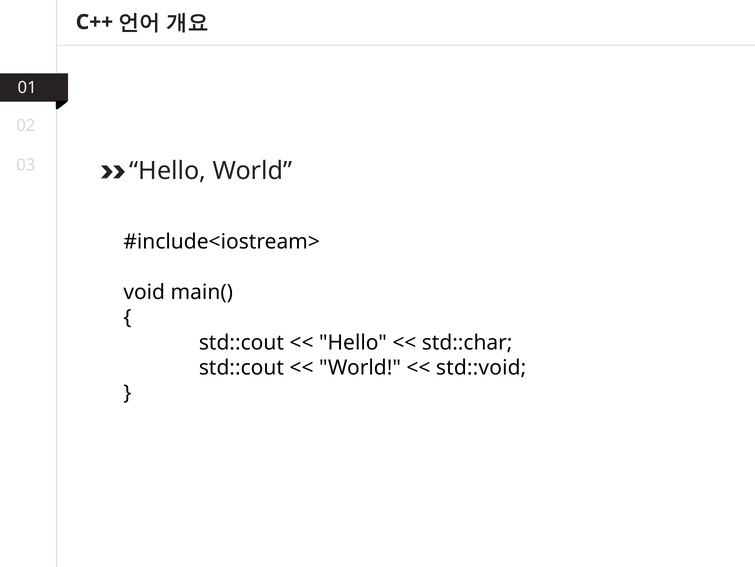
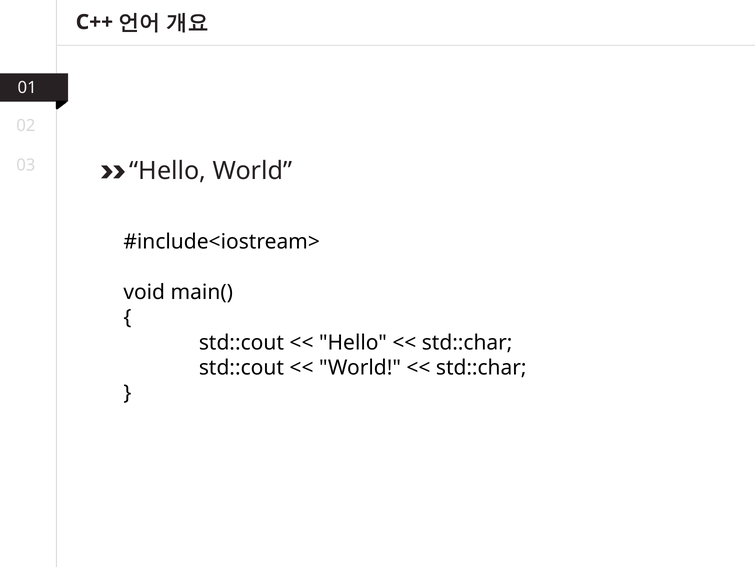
std::void at (481, 367): std::void -> std::char
